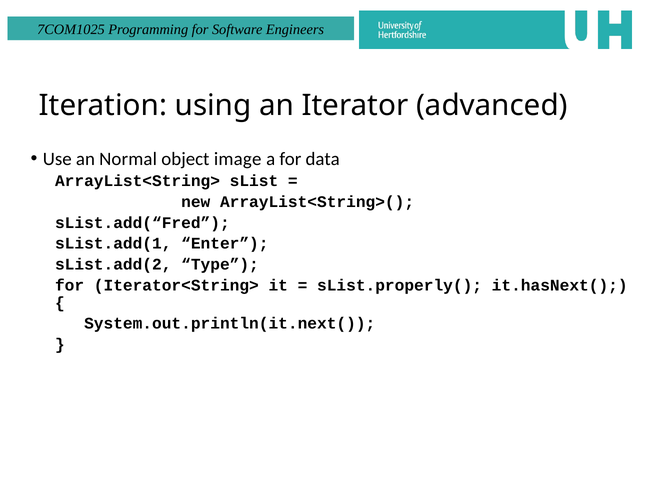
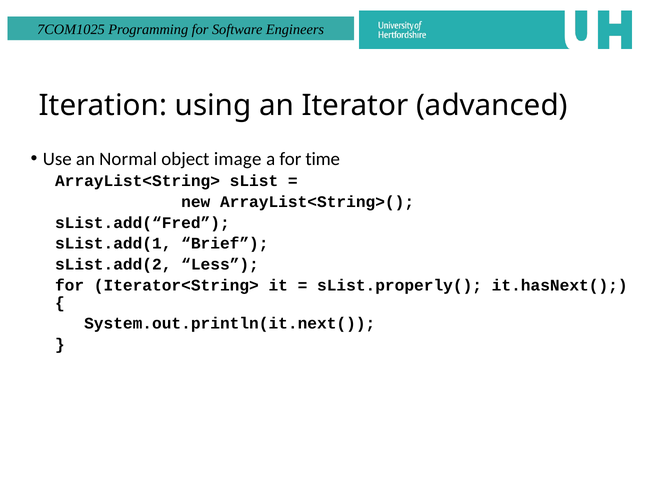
data: data -> time
Enter: Enter -> Brief
Type: Type -> Less
